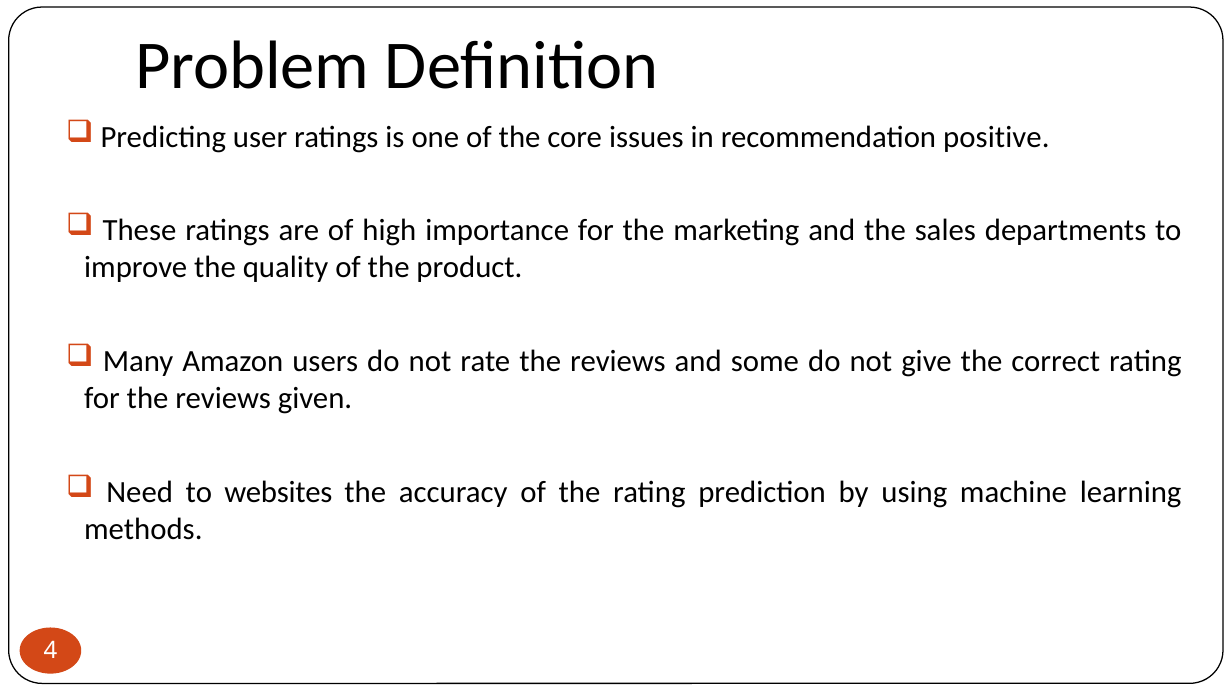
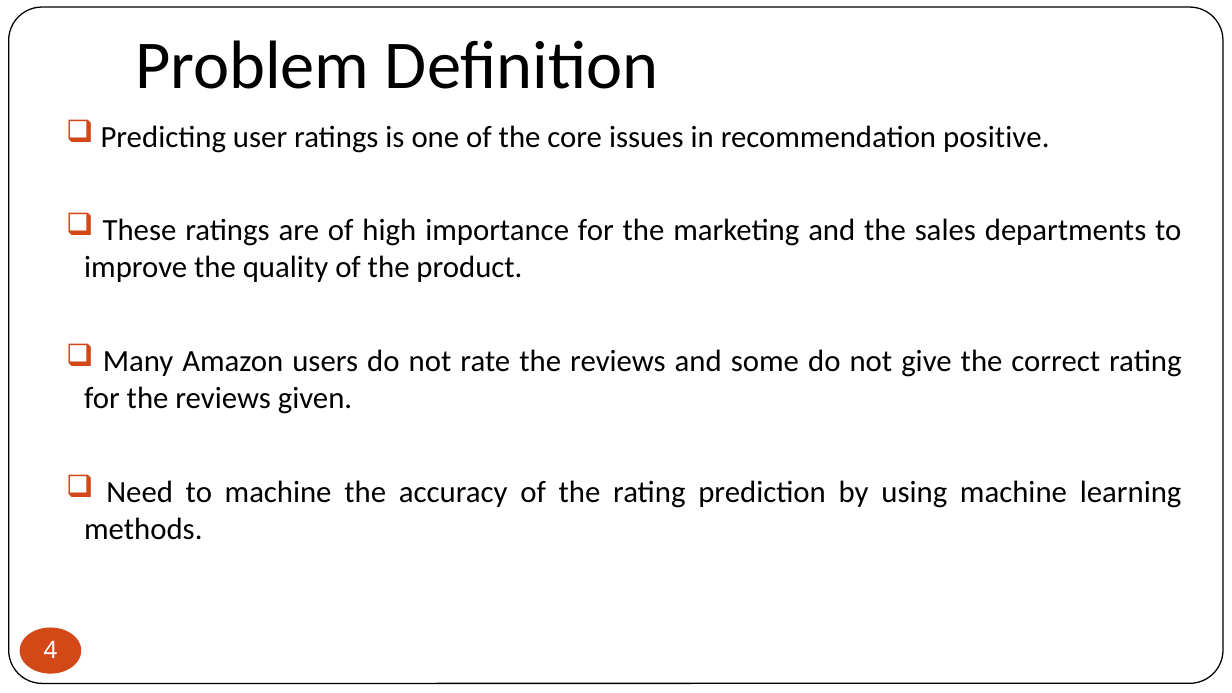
to websites: websites -> machine
